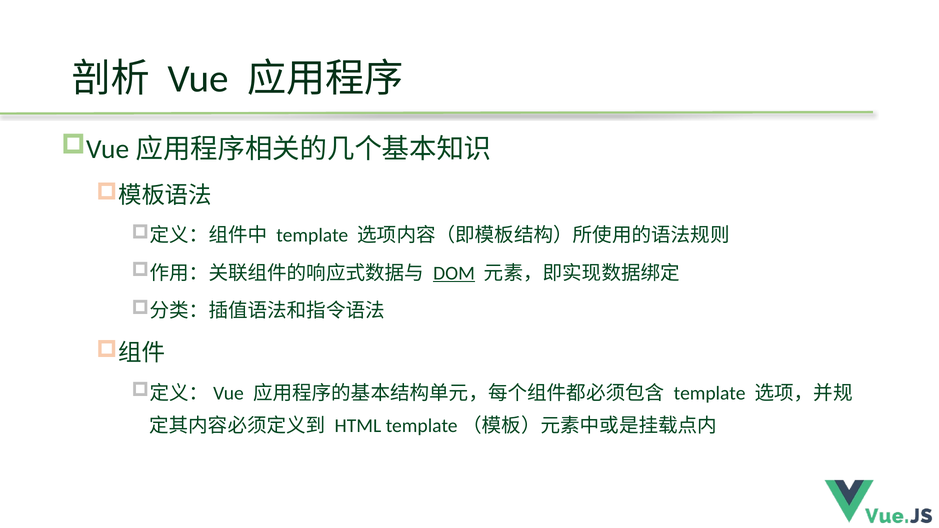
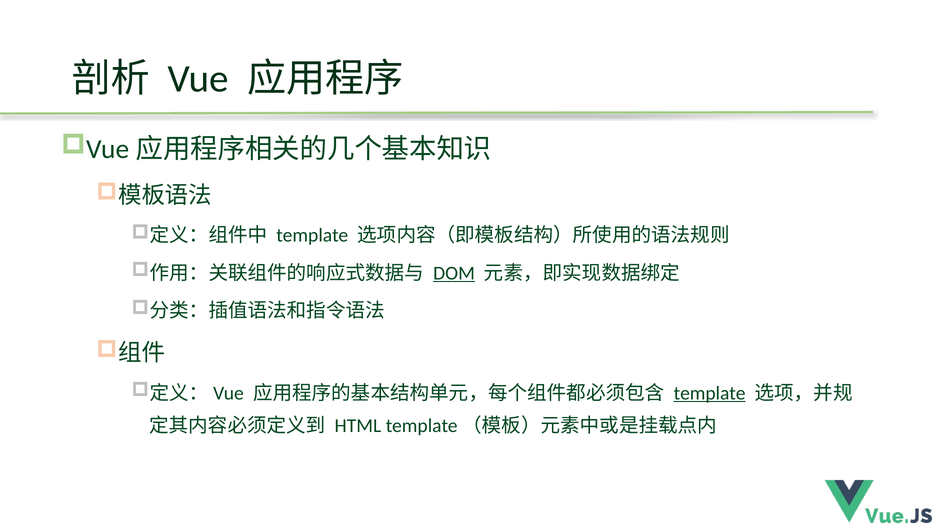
template at (710, 393) underline: none -> present
